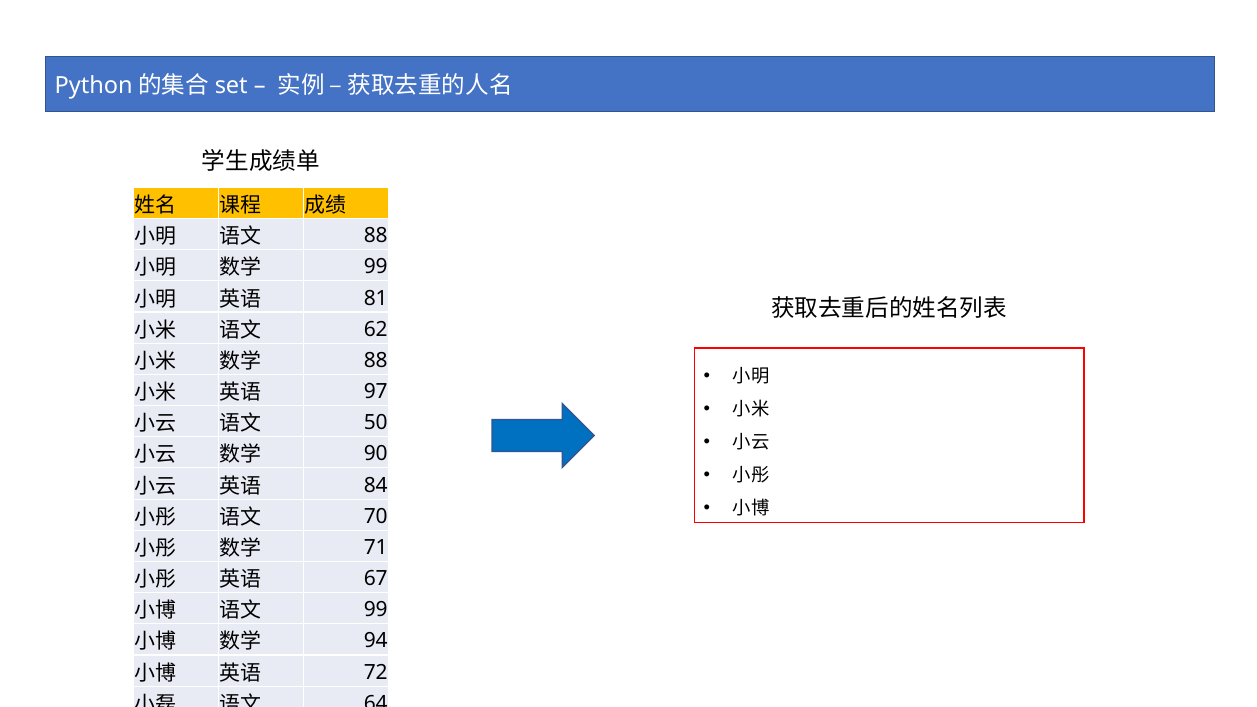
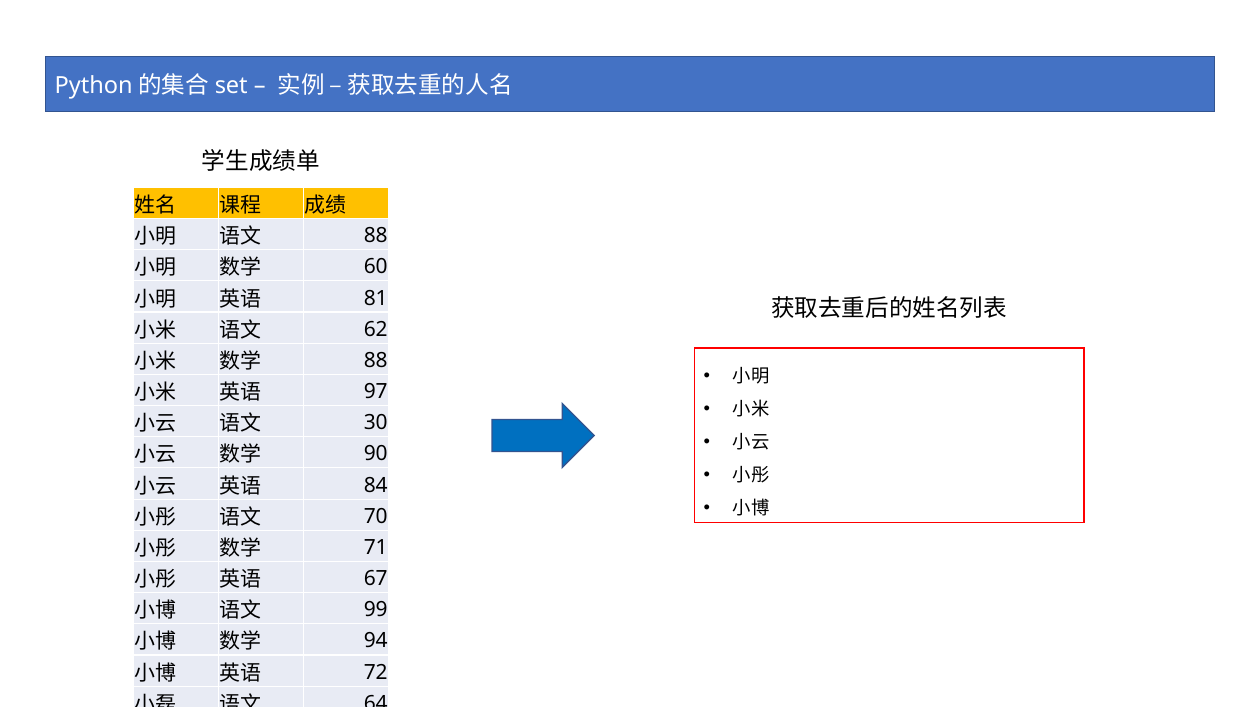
99 at (376, 267): 99 -> 60
50: 50 -> 30
